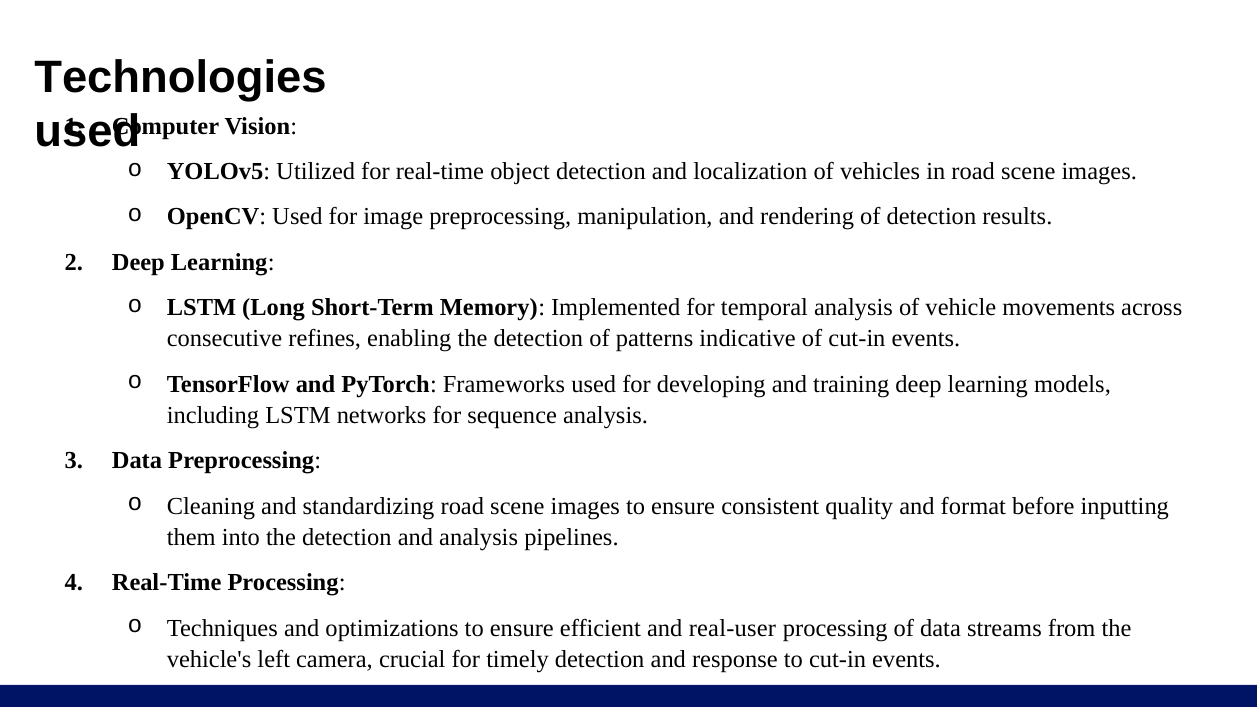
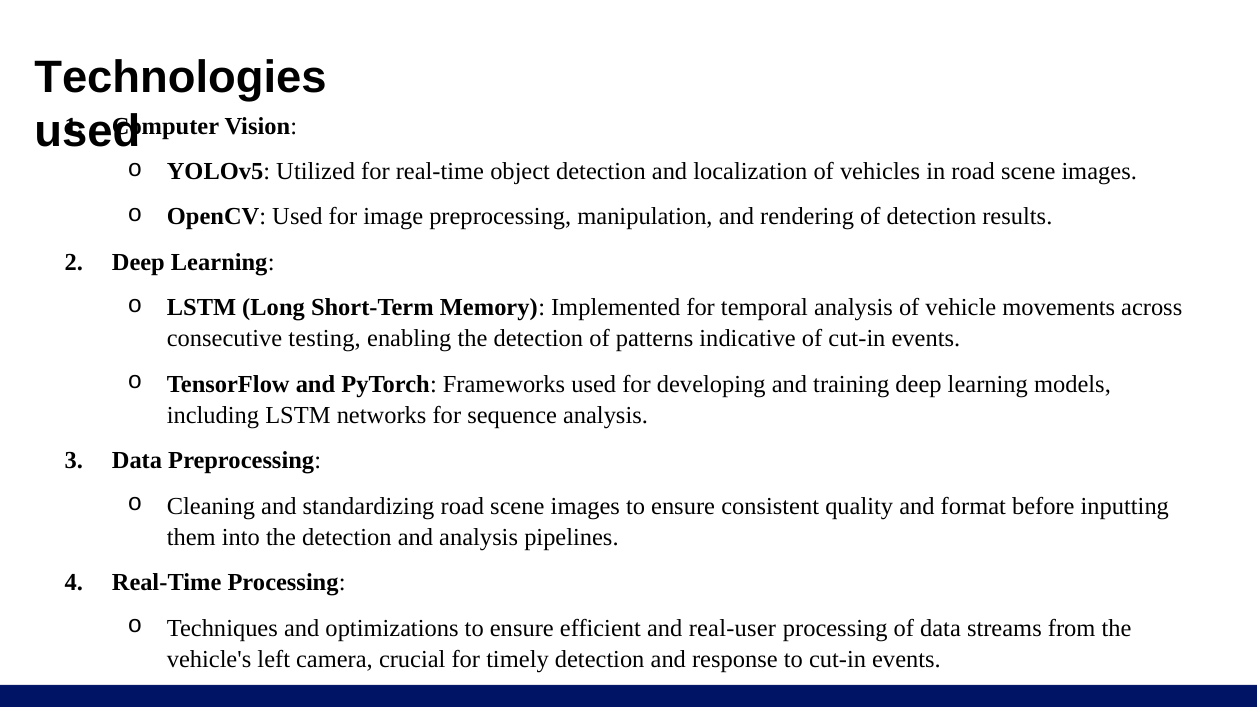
refines: refines -> testing
